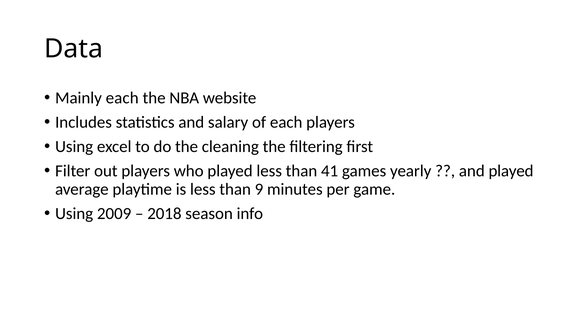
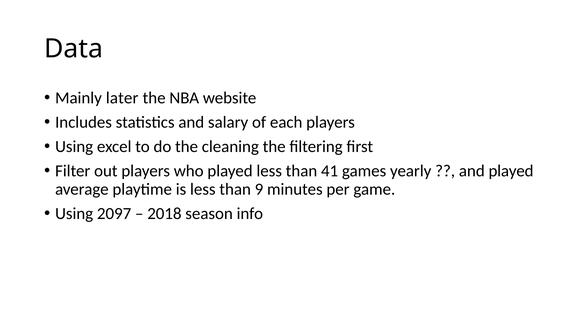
Mainly each: each -> later
2009: 2009 -> 2097
